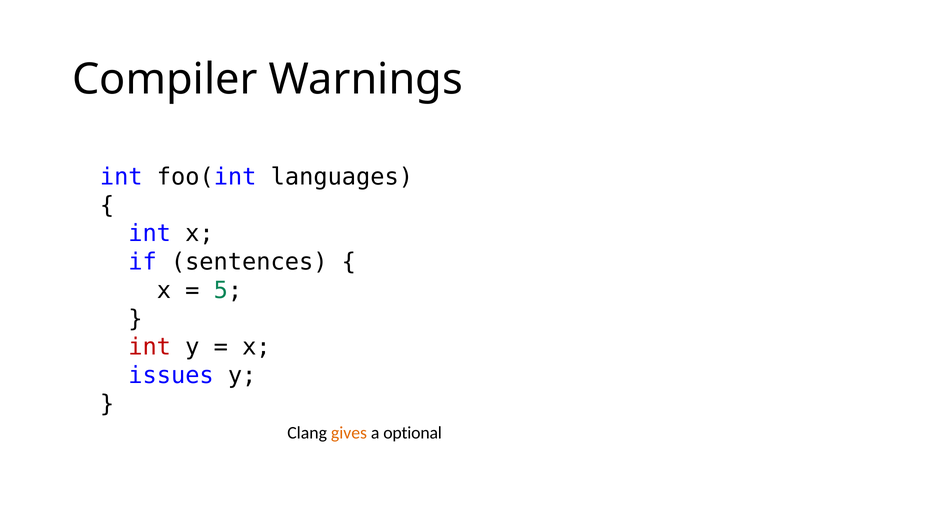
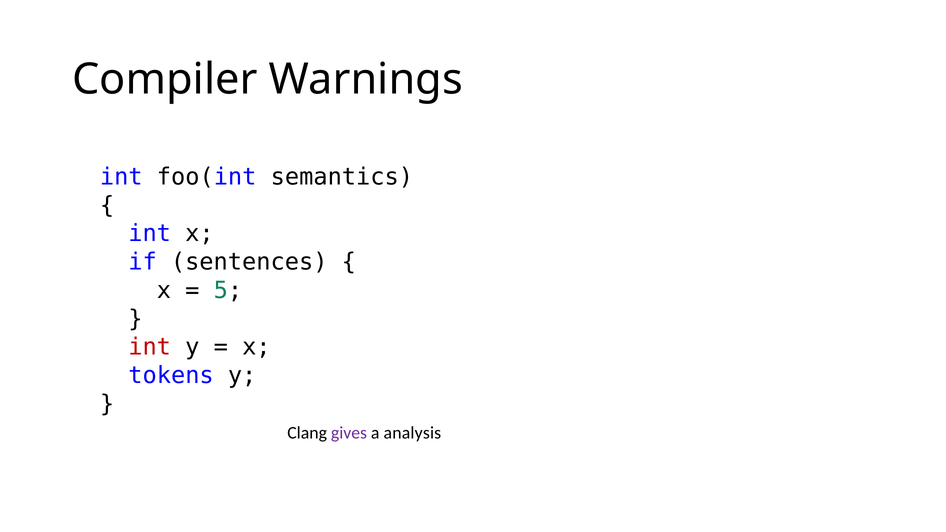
languages: languages -> semantics
issues: issues -> tokens
gives colour: orange -> purple
optional: optional -> analysis
